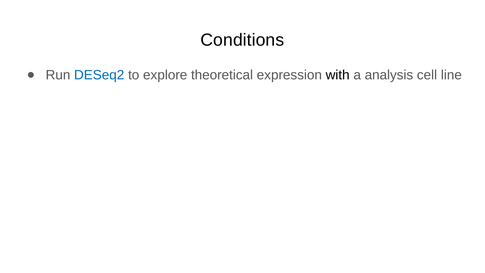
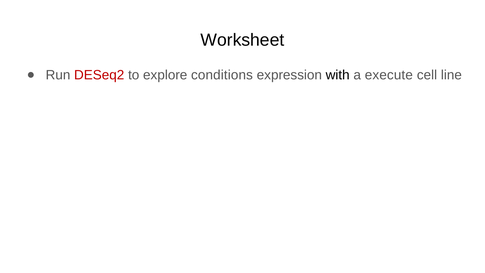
Conditions: Conditions -> Worksheet
DESeq2 colour: blue -> red
theoretical: theoretical -> conditions
analysis: analysis -> execute
